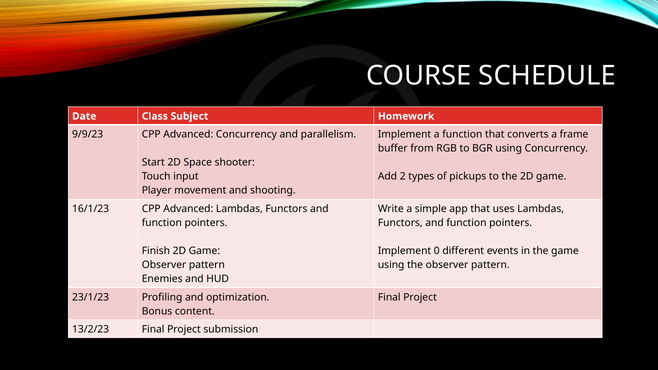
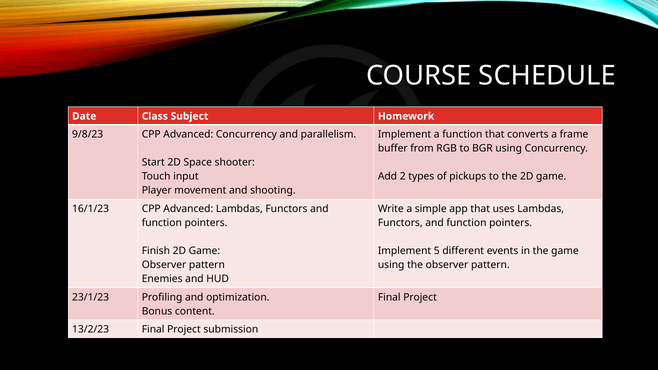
9/9/23: 9/9/23 -> 9/8/23
0: 0 -> 5
